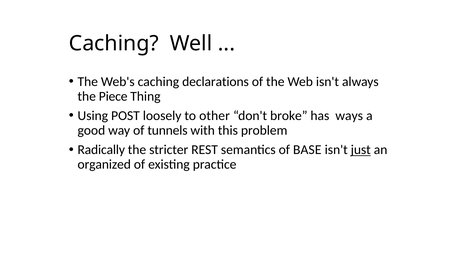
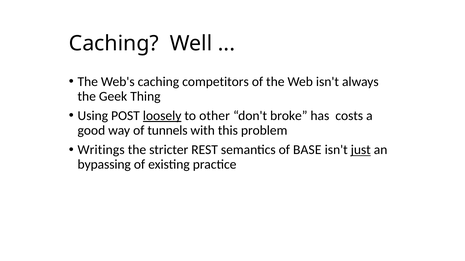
declarations: declarations -> competitors
Piece: Piece -> Geek
loosely underline: none -> present
ways: ways -> costs
Radically: Radically -> Writings
organized: organized -> bypassing
